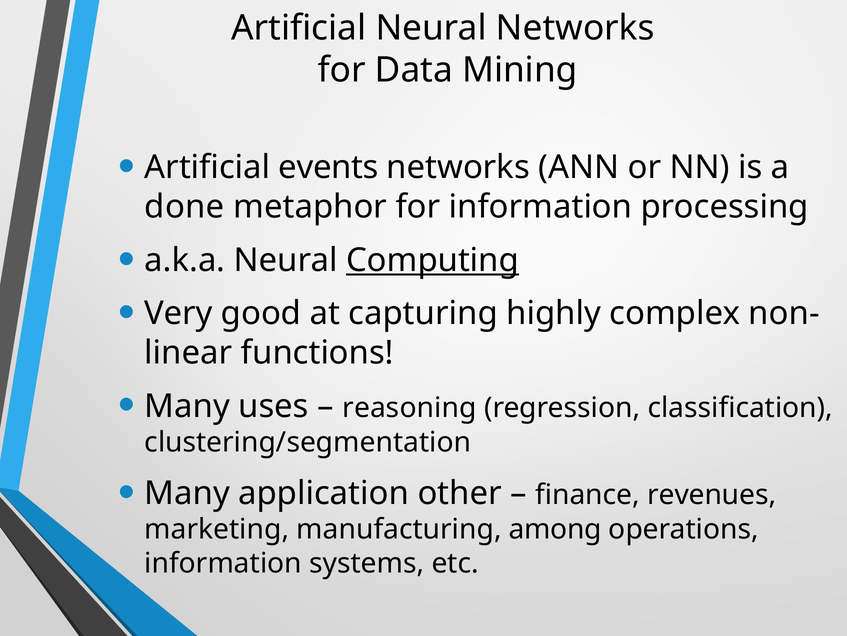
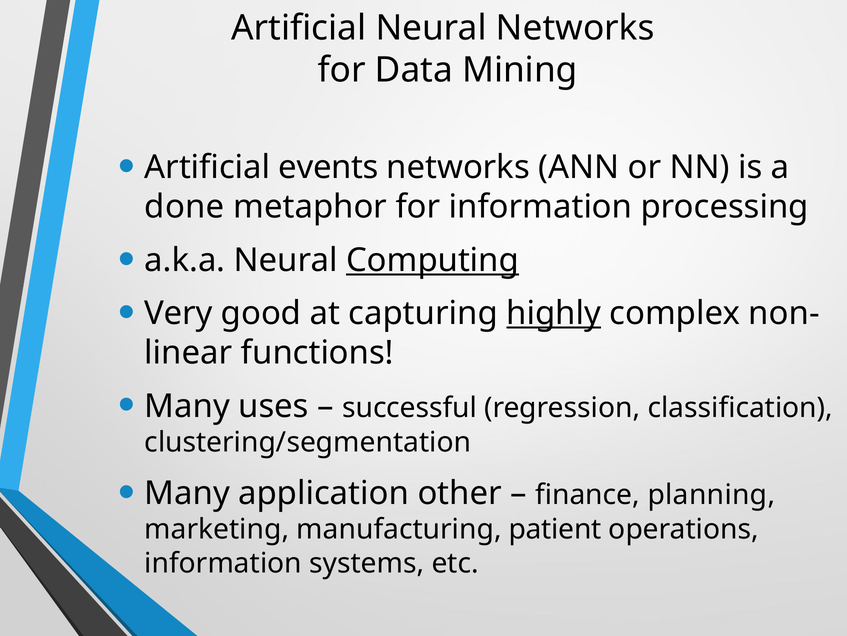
highly underline: none -> present
reasoning: reasoning -> successful
revenues: revenues -> planning
among: among -> patient
